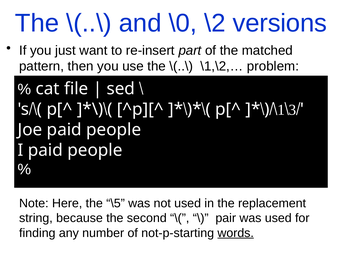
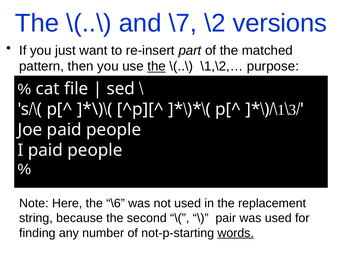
\0: \0 -> \7
the at (157, 66) underline: none -> present
problem: problem -> purpose
\5: \5 -> \6
